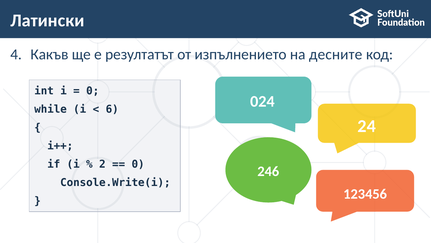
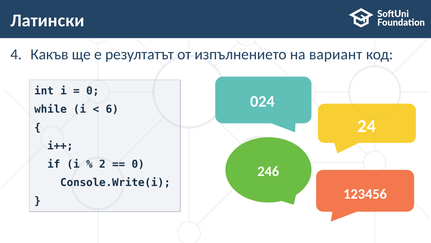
десните: десните -> вариант
